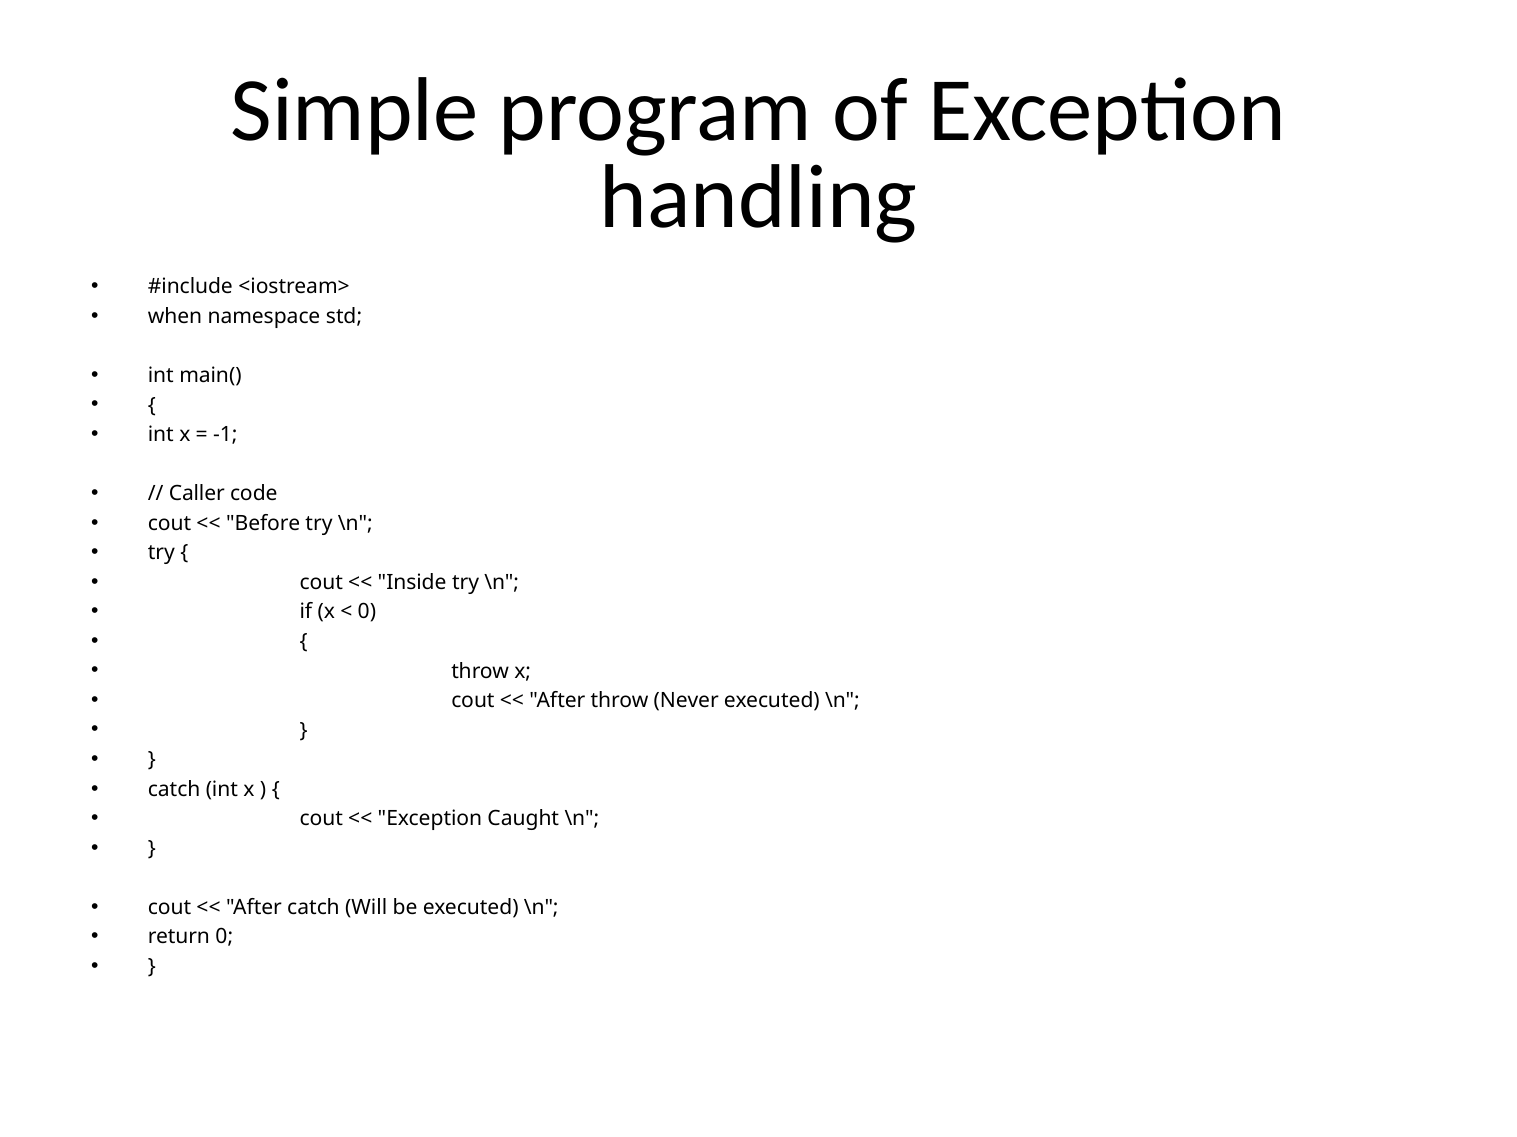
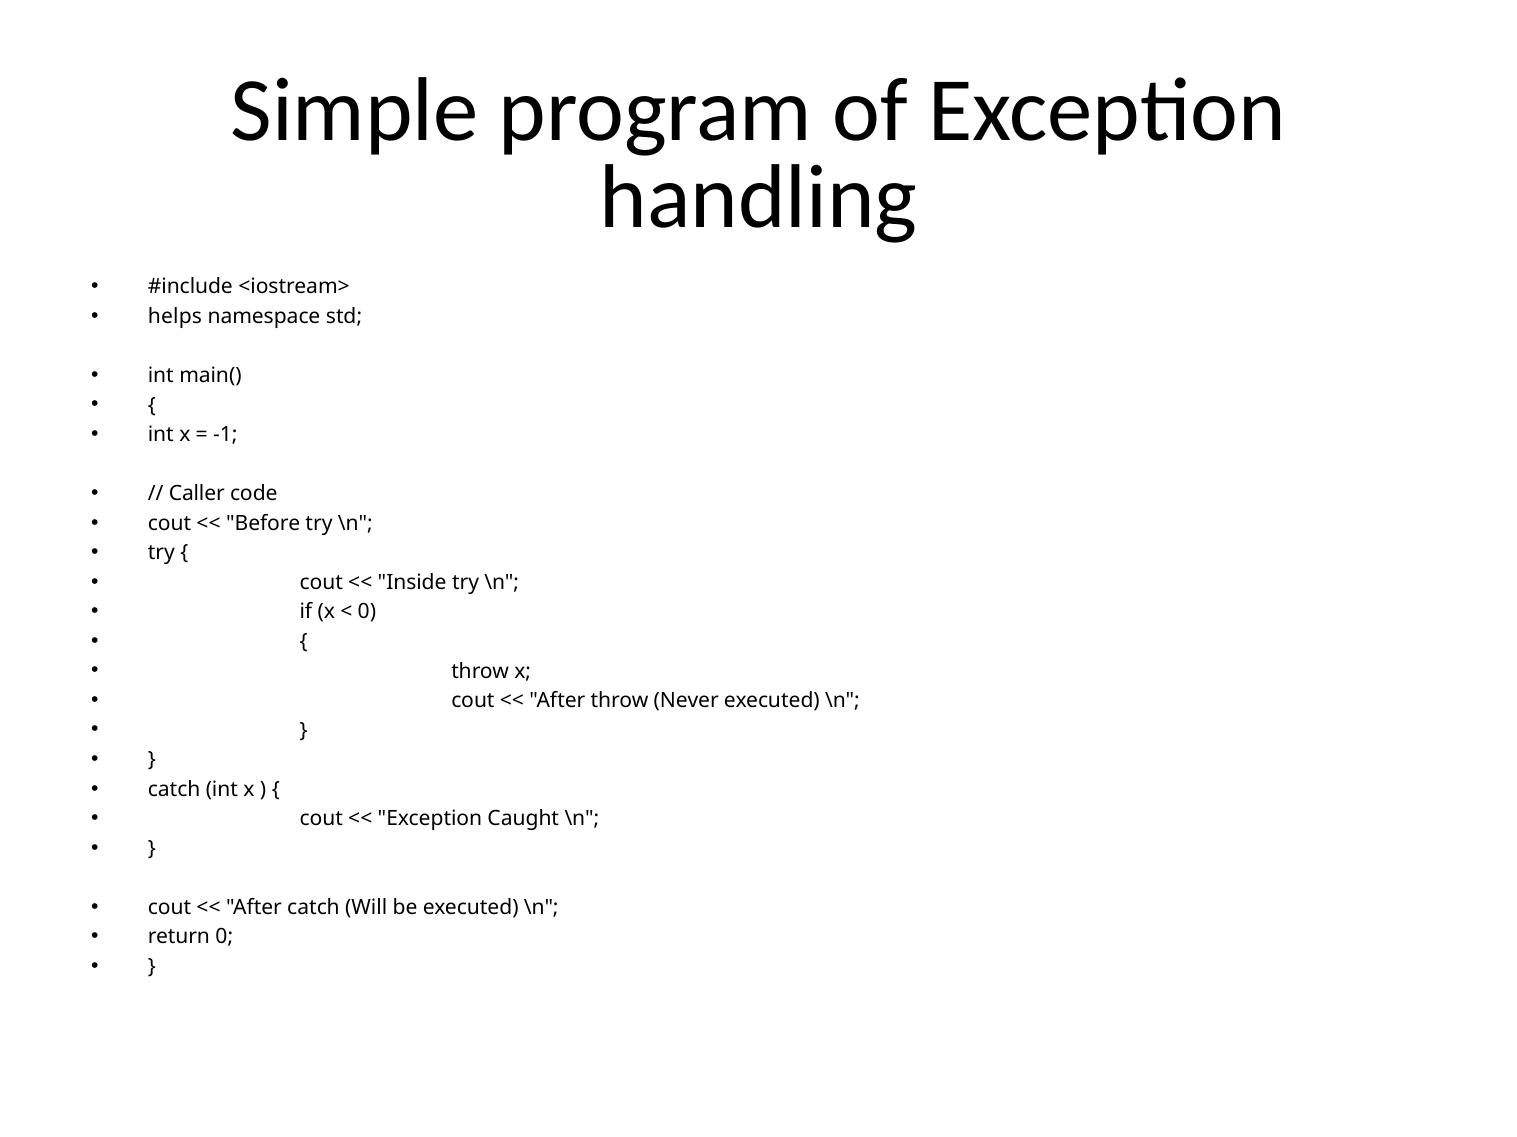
when: when -> helps
